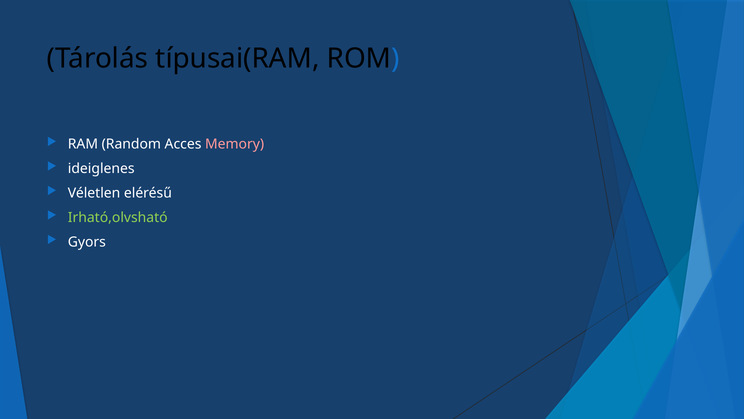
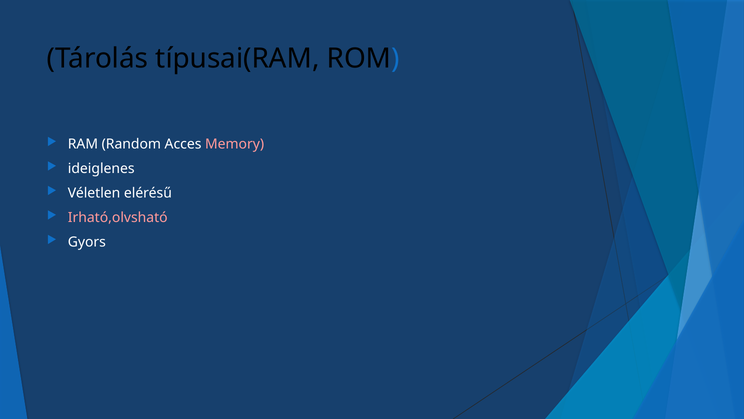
Irható,olvsható colour: light green -> pink
